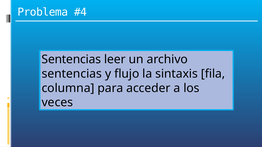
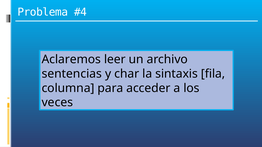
Sentencias at (71, 59): Sentencias -> Aclaremos
flujo: flujo -> char
